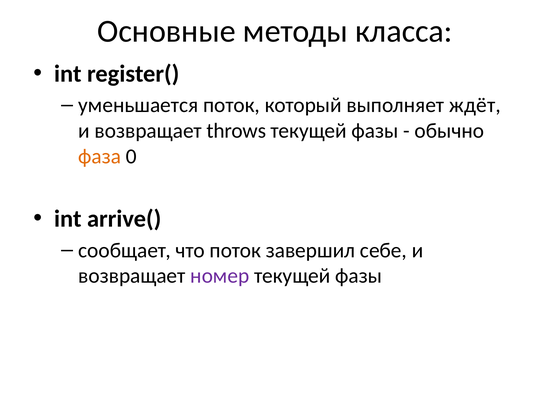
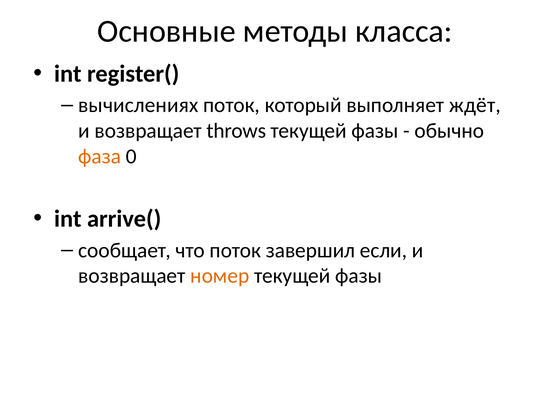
уменьшается: уменьшается -> вычислениях
себе: себе -> если
номер colour: purple -> orange
